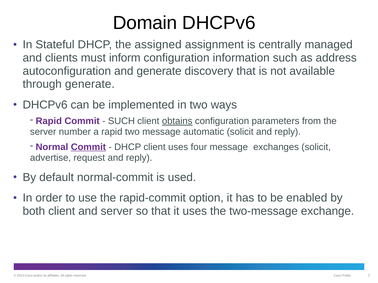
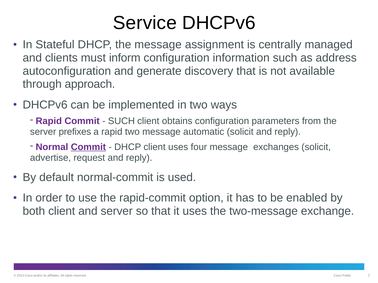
Domain: Domain -> Service
the assigned: assigned -> message
through generate: generate -> approach
obtains underline: present -> none
number: number -> prefixes
